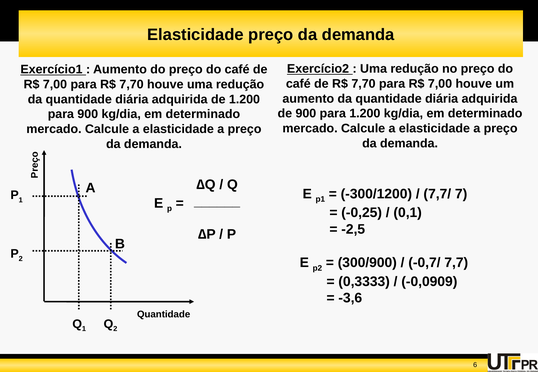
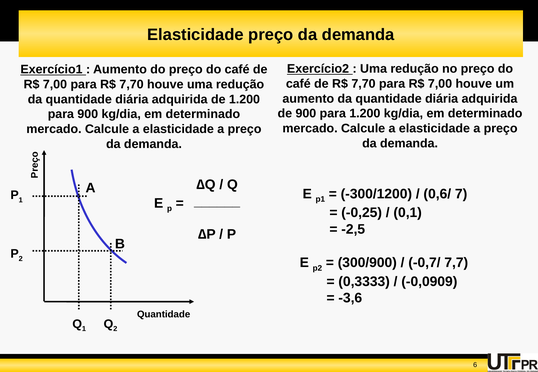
7,7/: 7,7/ -> 0,6/
